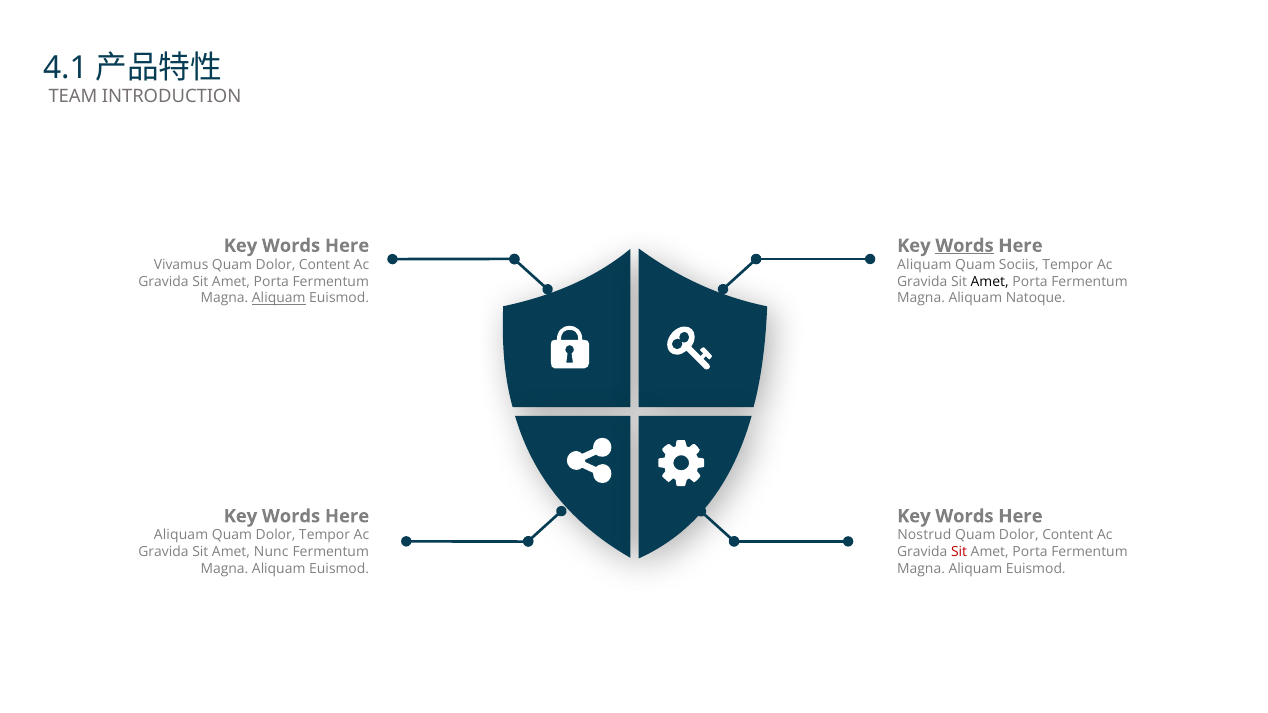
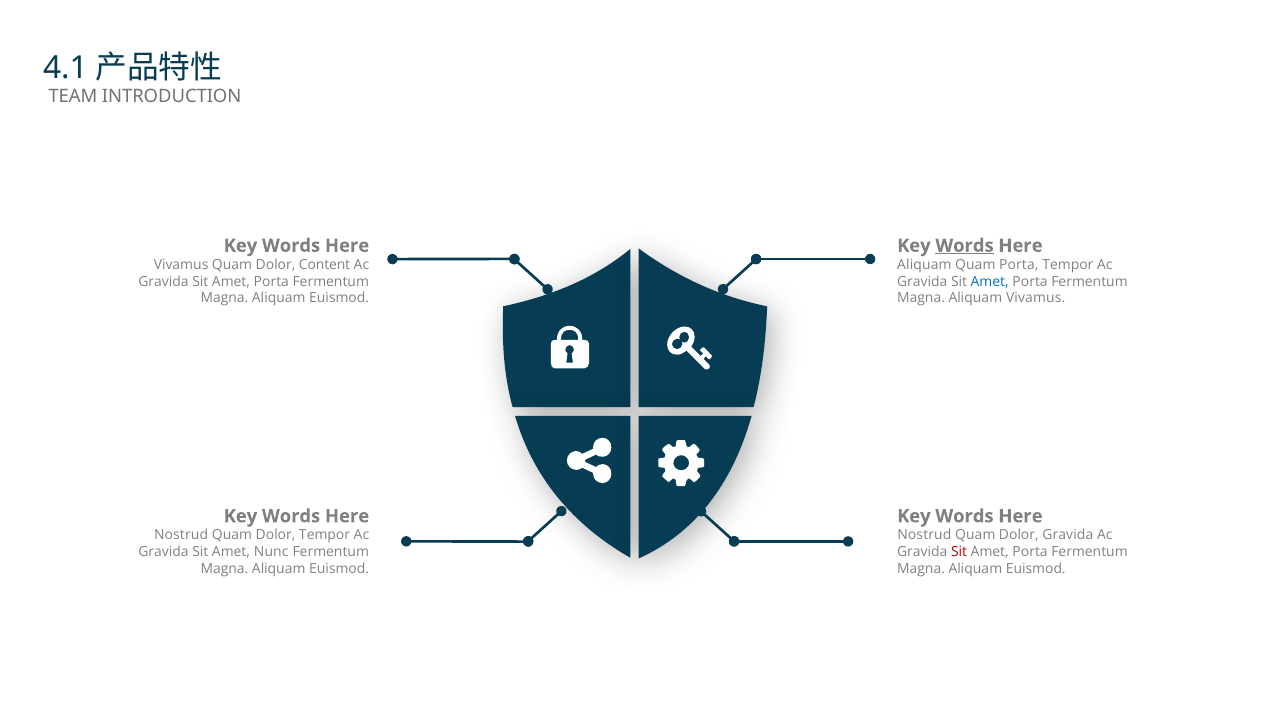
Quam Sociis: Sociis -> Porta
Amet at (990, 282) colour: black -> blue
Aliquam at (279, 298) underline: present -> none
Aliquam Natoque: Natoque -> Vivamus
Aliquam at (181, 536): Aliquam -> Nostrud
Content at (1068, 536): Content -> Gravida
